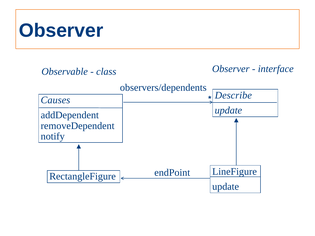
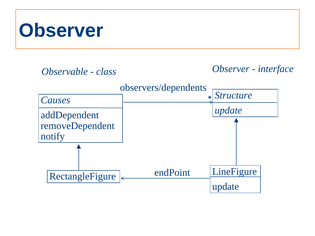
Describe: Describe -> Structure
